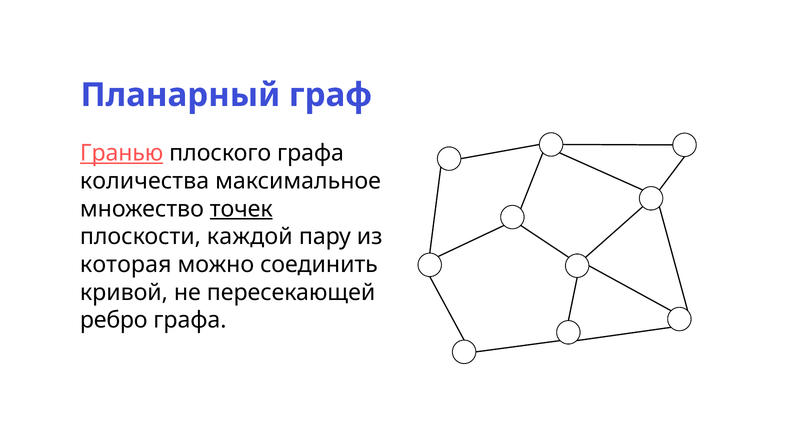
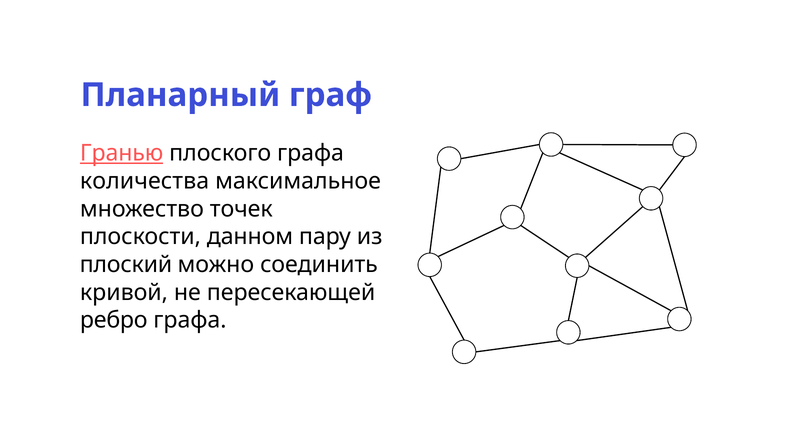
точек underline: present -> none
каждой: каждой -> данном
которая: которая -> плоский
